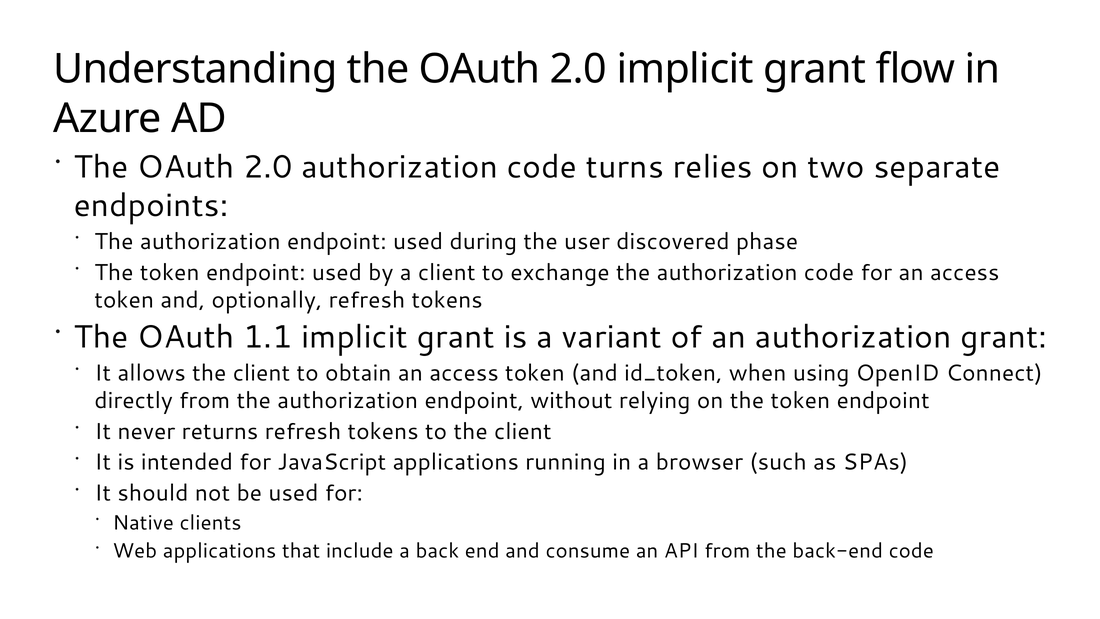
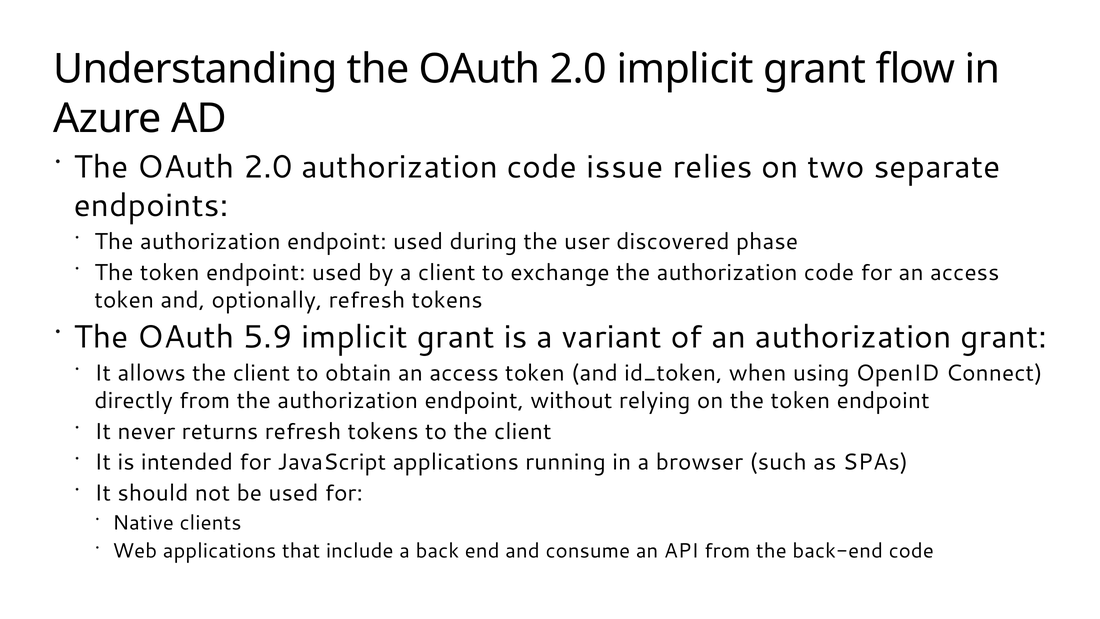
turns: turns -> issue
1.1: 1.1 -> 5.9
